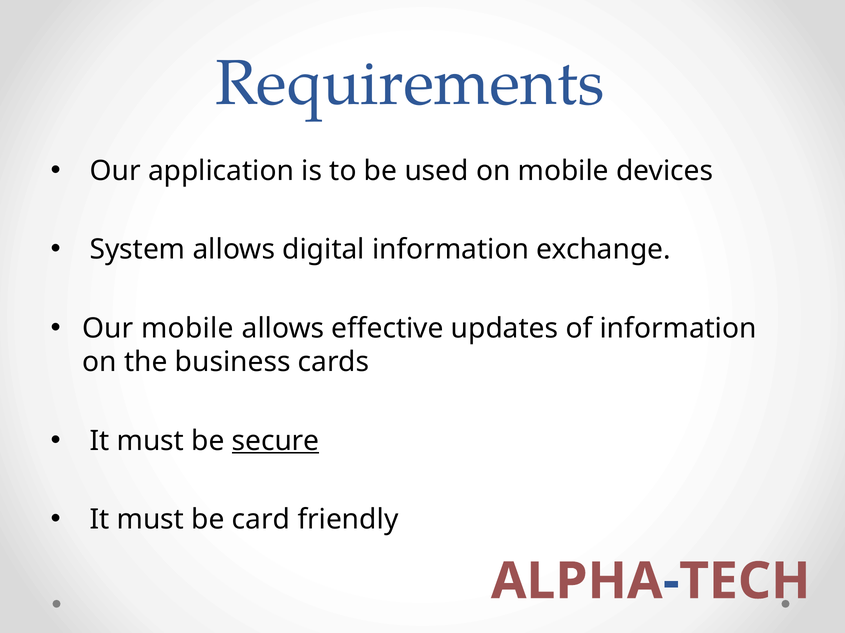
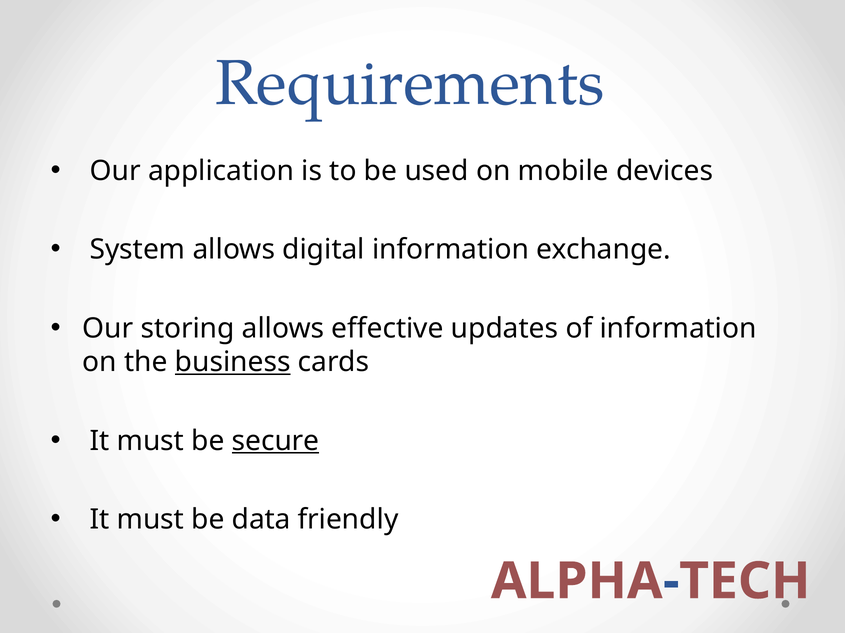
Our mobile: mobile -> storing
business underline: none -> present
card: card -> data
